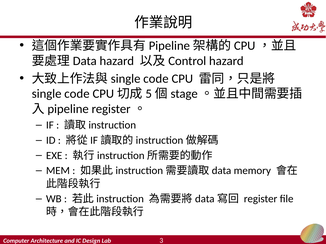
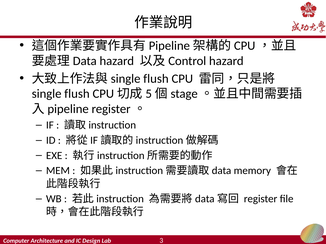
code at (156, 79): code -> flush
code at (77, 94): code -> flush
